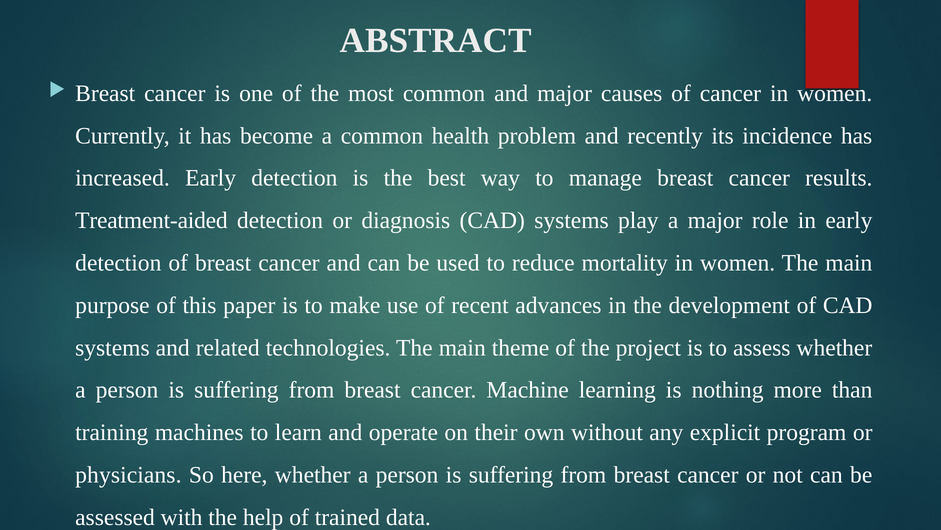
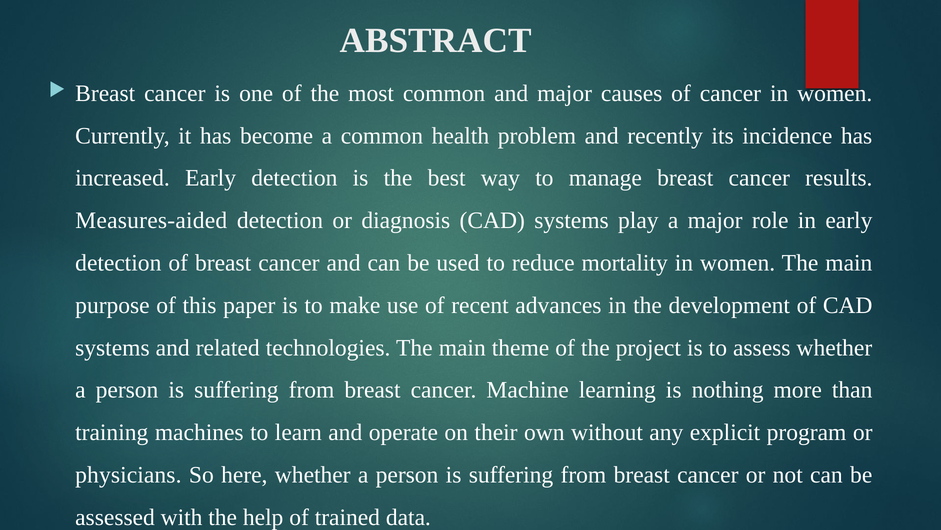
Treatment-aided: Treatment-aided -> Measures-aided
